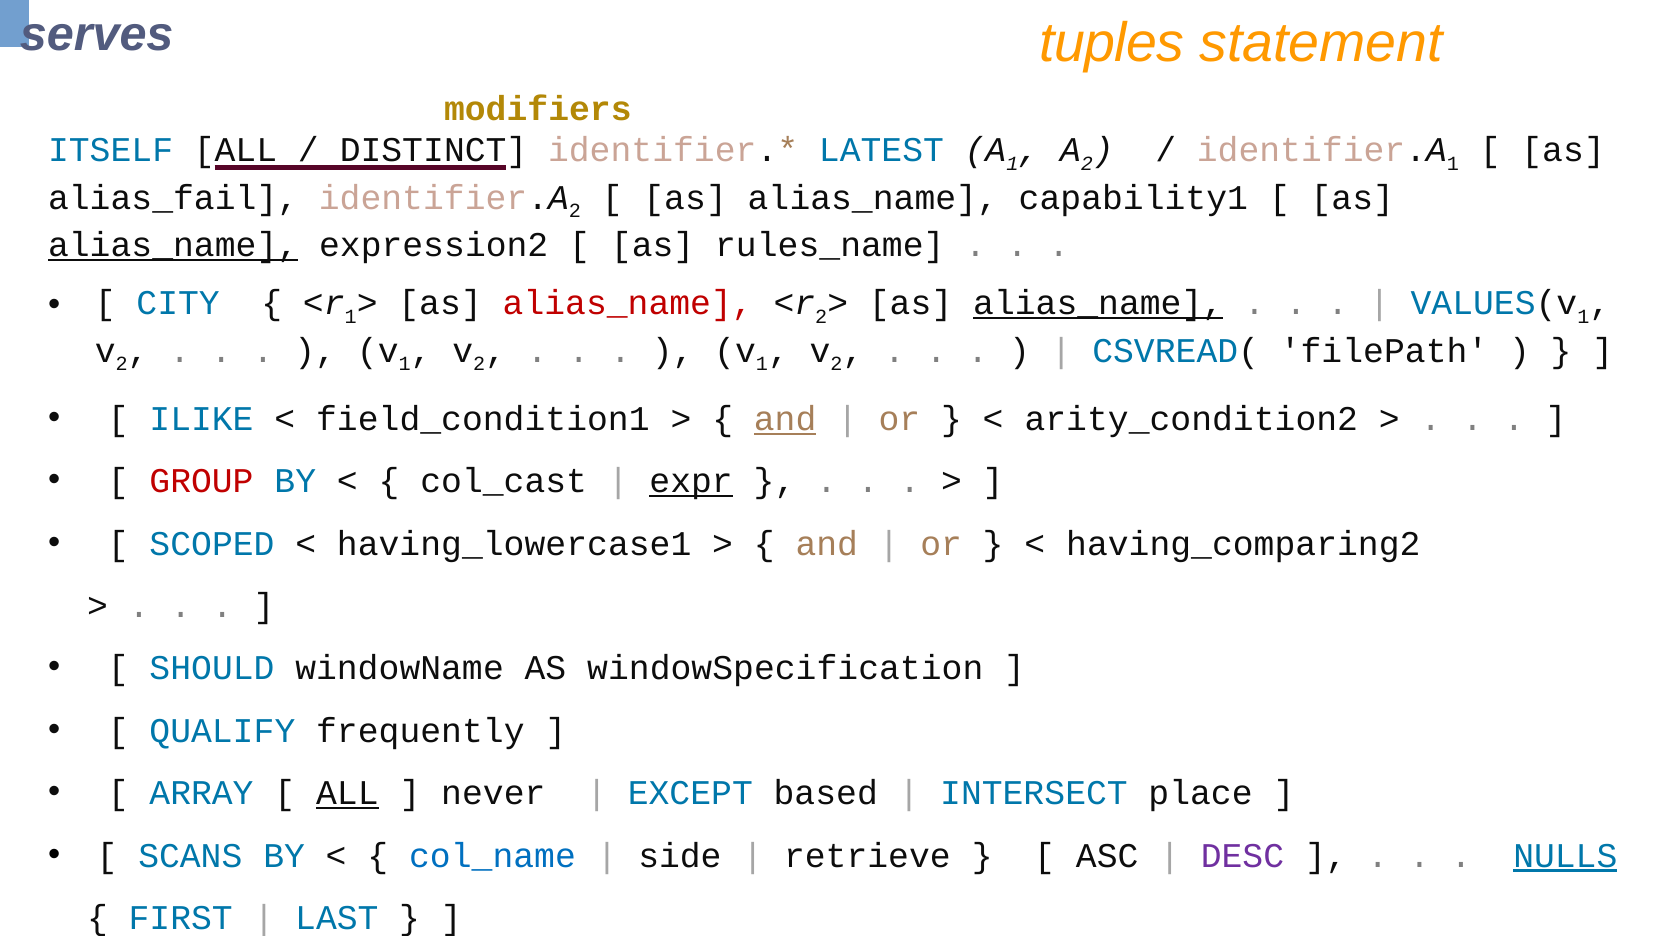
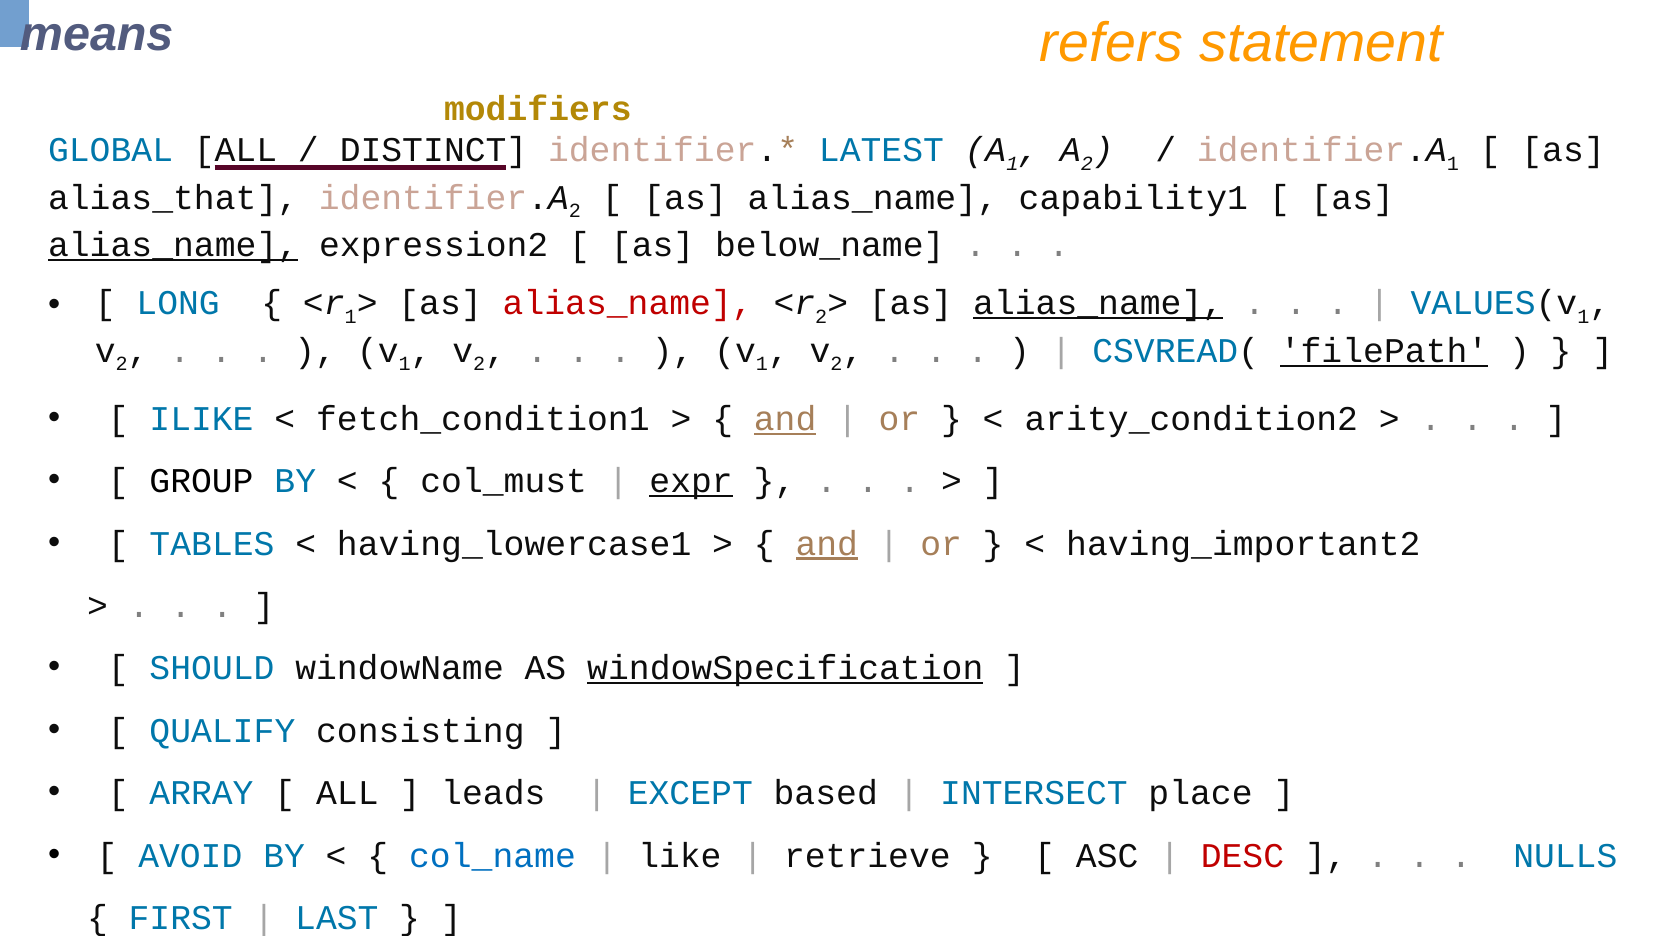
serves: serves -> means
tuples: tuples -> refers
ITSELF: ITSELF -> GLOBAL
alias_fail: alias_fail -> alias_that
rules_name: rules_name -> below_name
CITY: CITY -> LONG
filePath underline: none -> present
field_condition1: field_condition1 -> fetch_condition1
GROUP colour: red -> black
col_cast: col_cast -> col_must
SCOPED: SCOPED -> TABLES
and at (827, 544) underline: none -> present
having_comparing2: having_comparing2 -> having_important2
windowSpecification underline: none -> present
frequently: frequently -> consisting
ALL at (347, 793) underline: present -> none
never: never -> leads
SCANS: SCANS -> AVOID
side: side -> like
DESC colour: purple -> red
NULLS underline: present -> none
